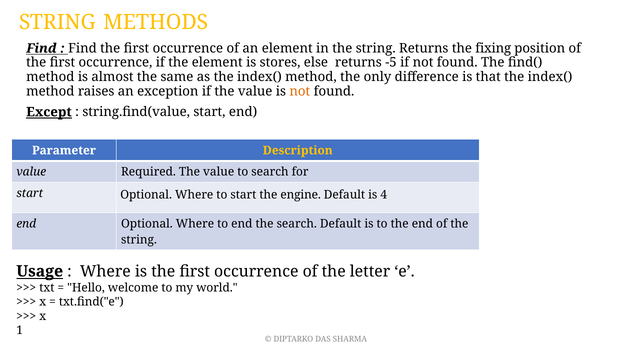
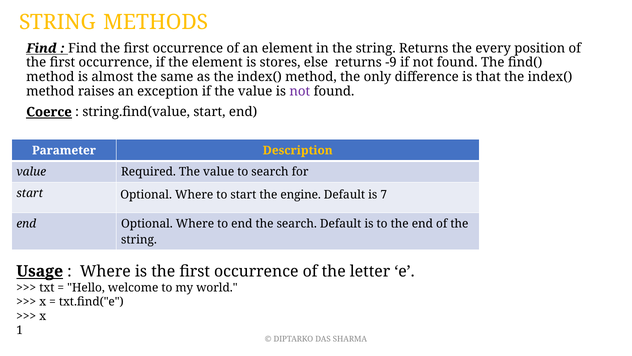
fixing: fixing -> every
-5: -5 -> -9
not at (300, 91) colour: orange -> purple
Except: Except -> Coerce
4: 4 -> 7
